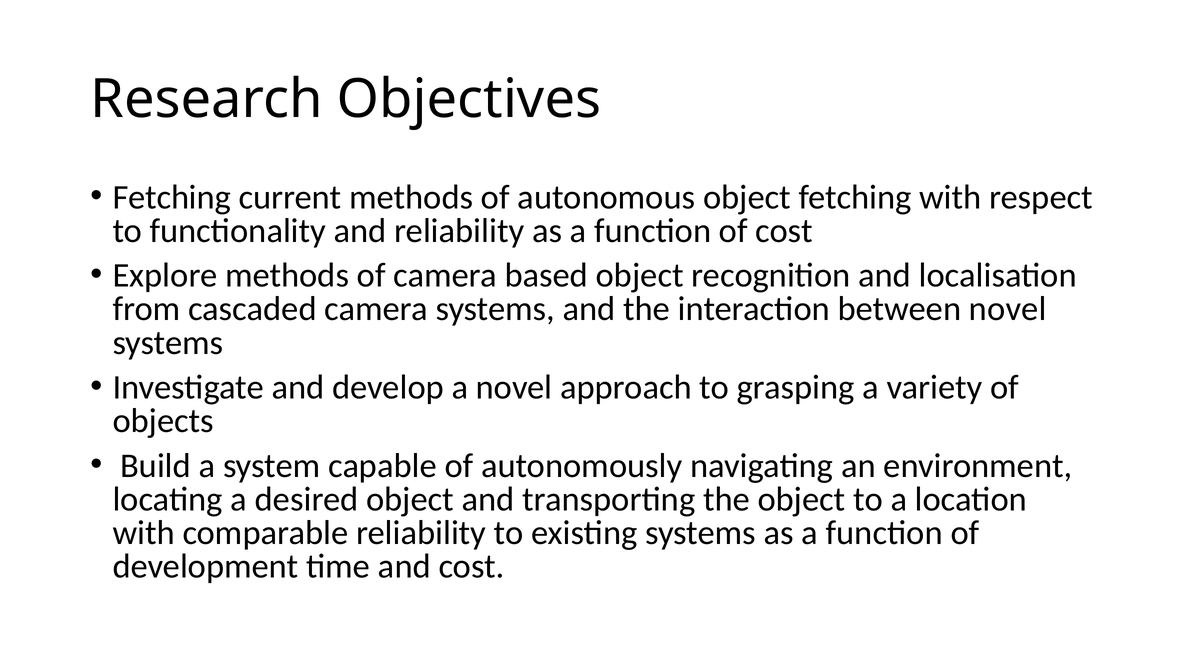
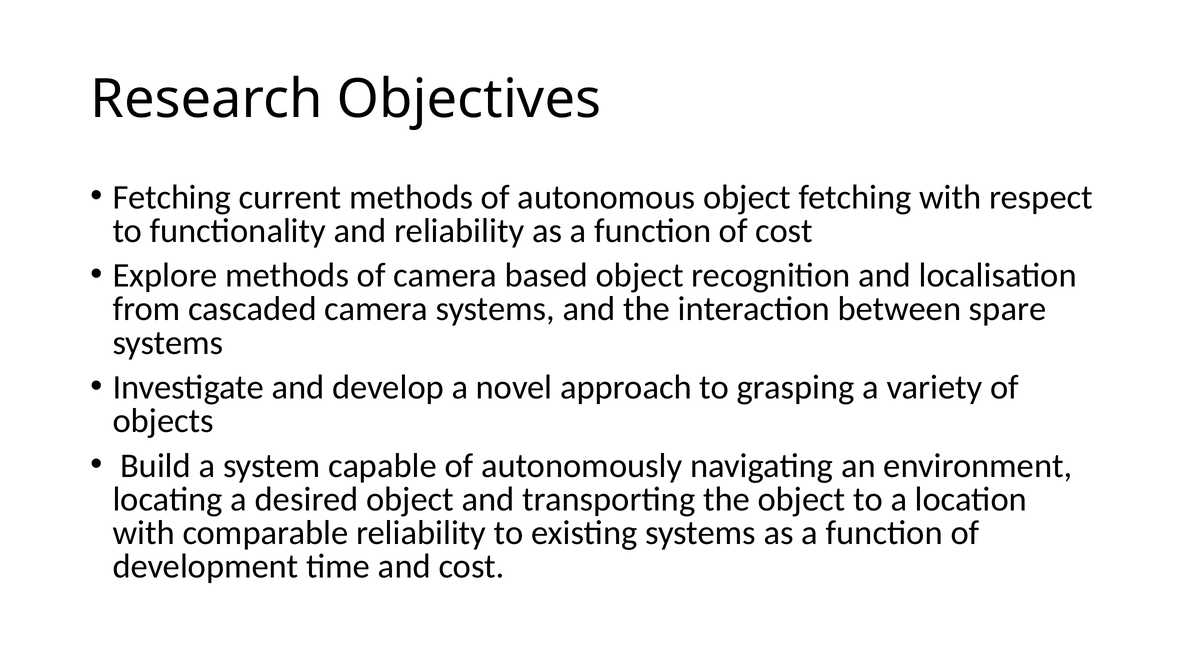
between novel: novel -> spare
